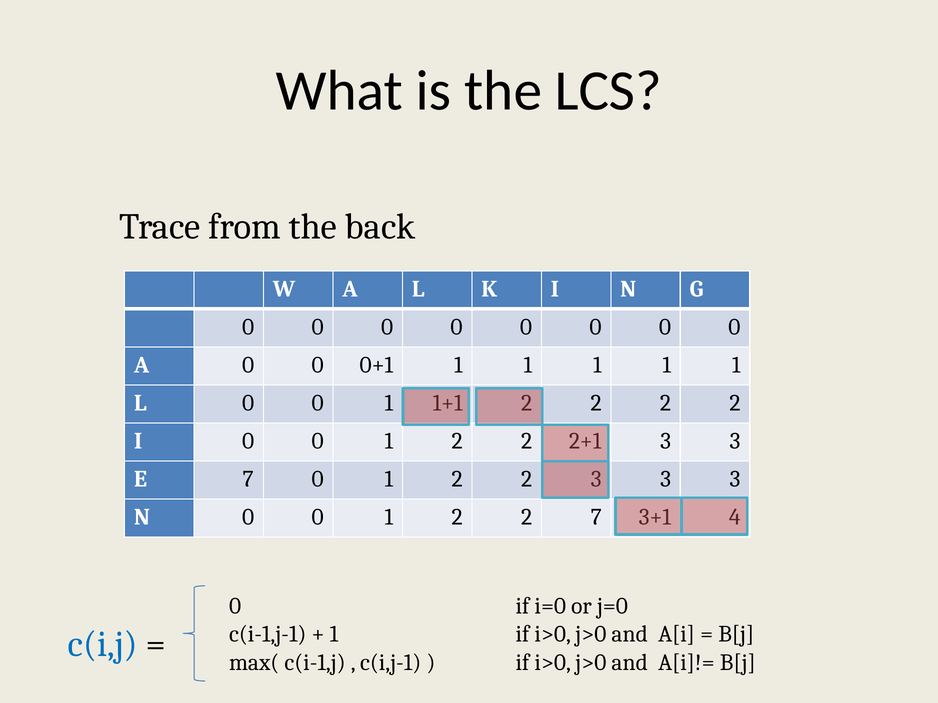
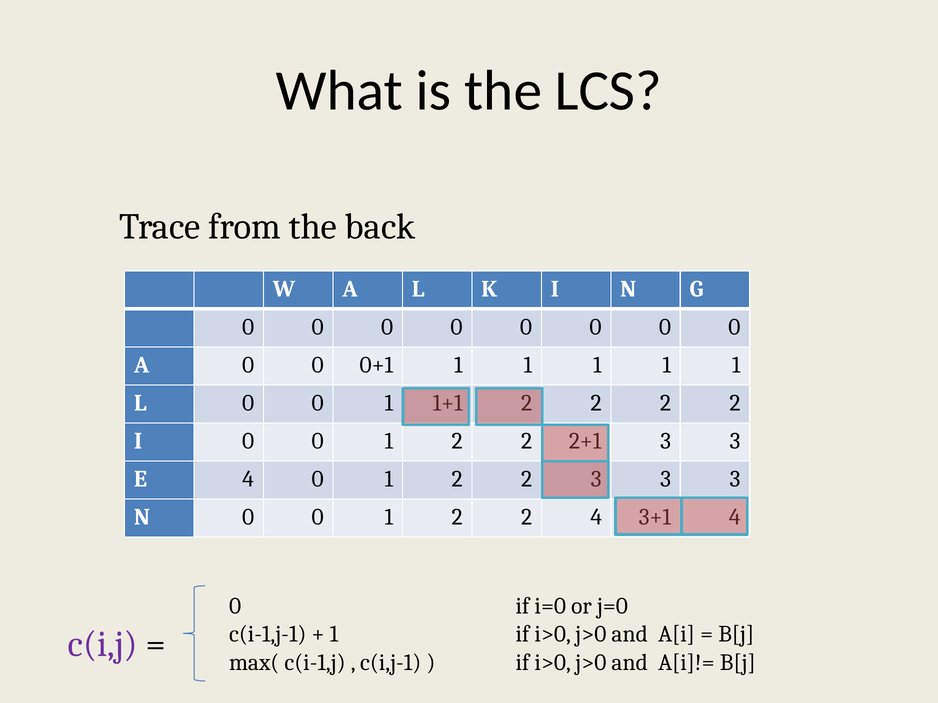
E 7: 7 -> 4
2 7: 7 -> 4
c(i,j colour: blue -> purple
